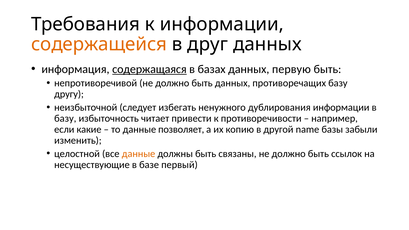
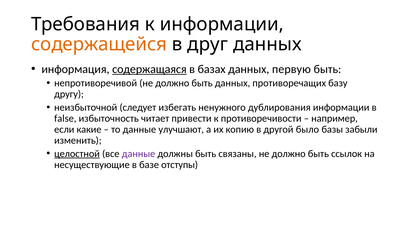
базу at (65, 118): базу -> false
позволяет: позволяет -> улучшают
name: name -> было
целостной underline: none -> present
данные at (139, 154) colour: orange -> purple
первый: первый -> отступы
